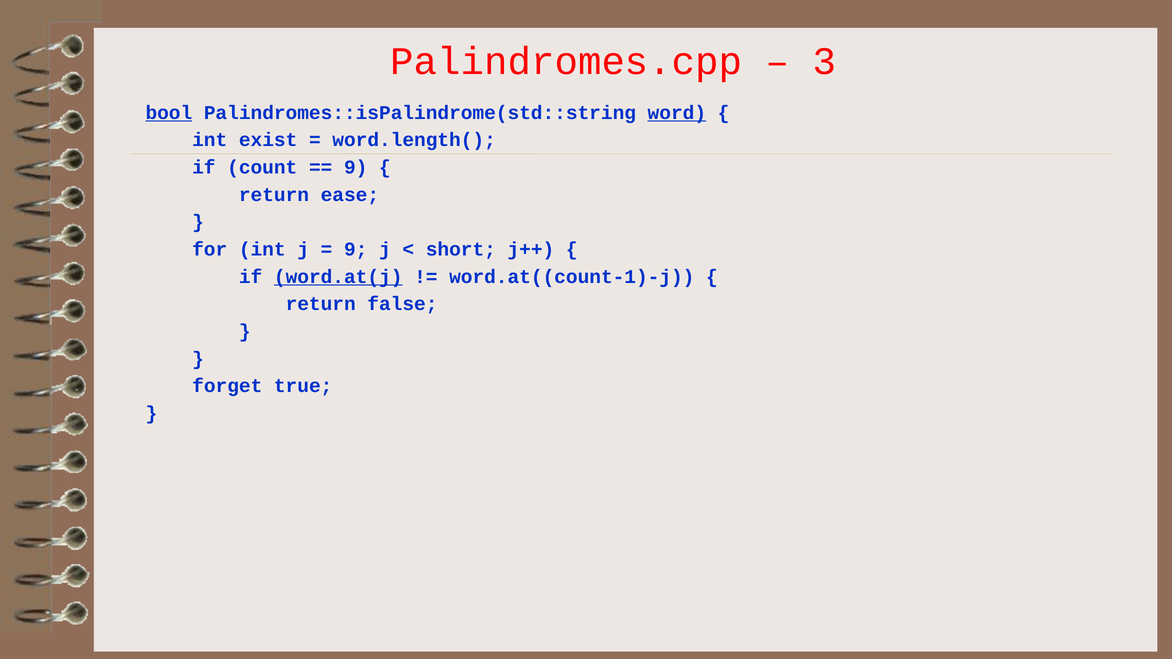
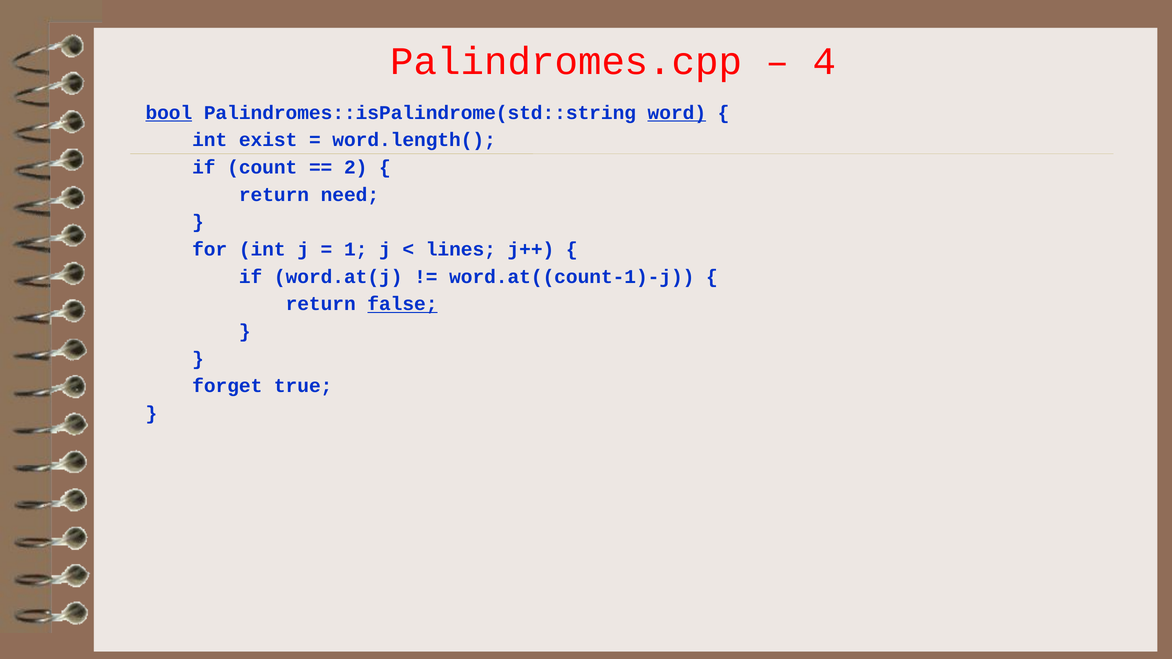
3: 3 -> 4
9 at (356, 167): 9 -> 2
ease: ease -> need
9 at (356, 249): 9 -> 1
short: short -> lines
word.at(j underline: present -> none
false underline: none -> present
